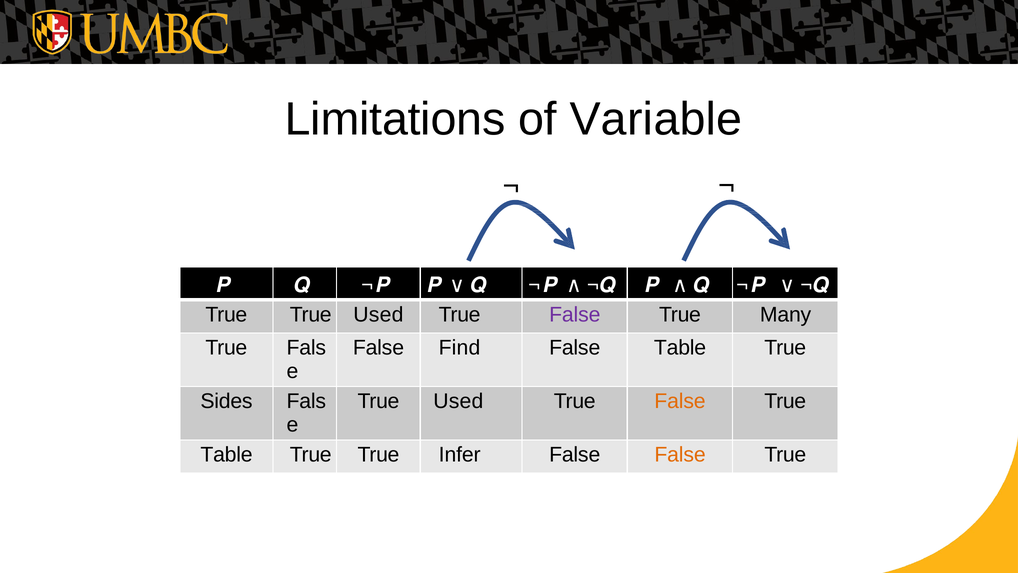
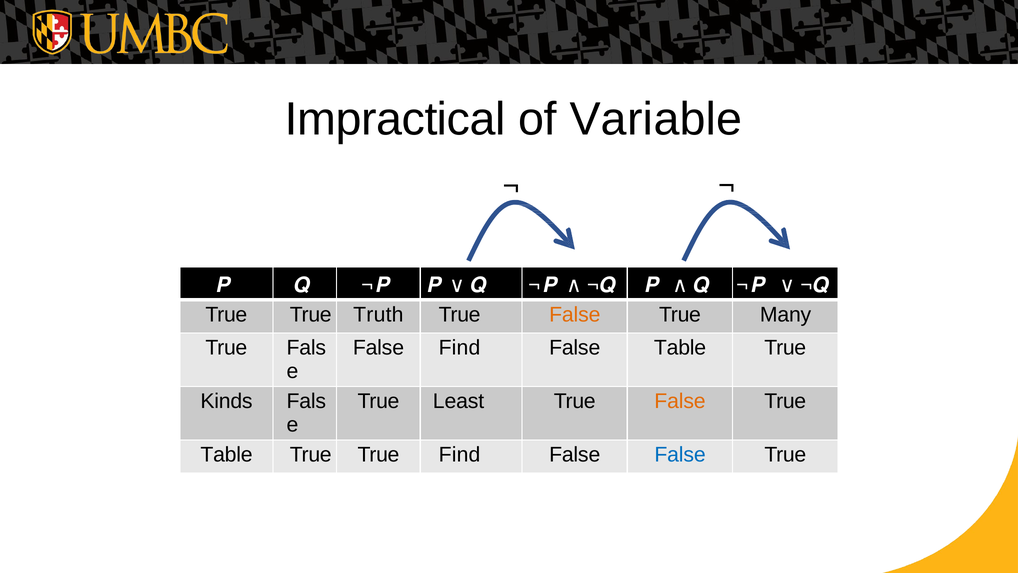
Limitations: Limitations -> Impractical
True True Used: Used -> Truth
False at (575, 314) colour: purple -> orange
Sides: Sides -> Kinds
Used at (458, 401): Used -> Least
True Infer: Infer -> Find
False at (680, 454) colour: orange -> blue
